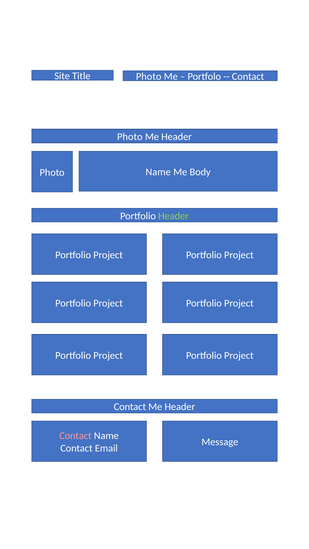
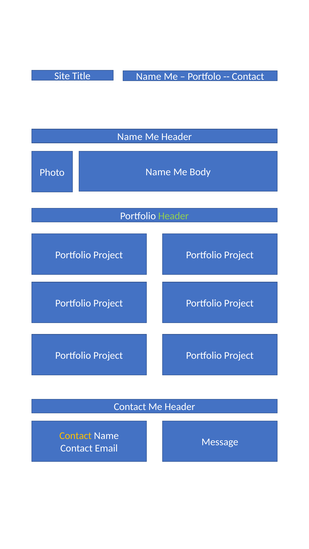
Title Photo: Photo -> Name
Photo at (130, 137): Photo -> Name
Contact at (75, 436) colour: pink -> yellow
